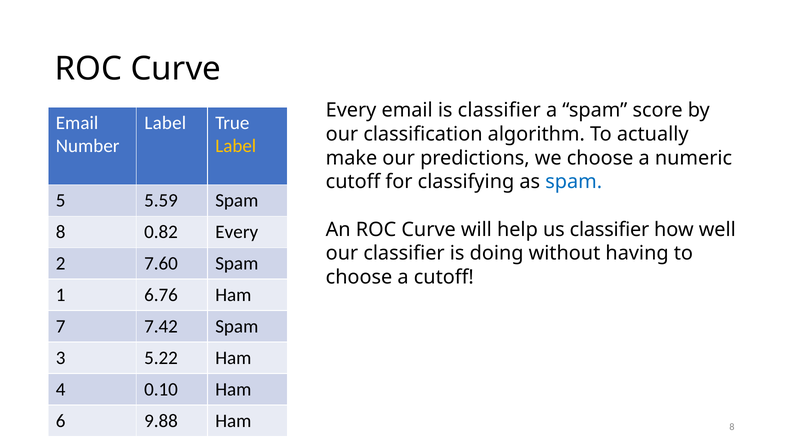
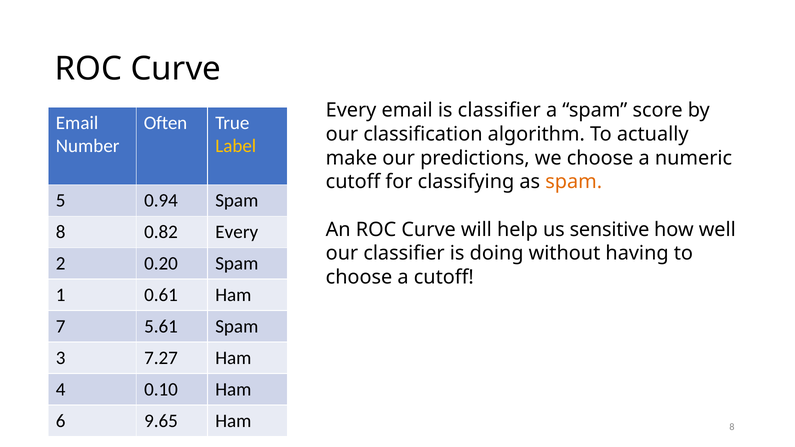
Label at (165, 123): Label -> Often
spam at (574, 182) colour: blue -> orange
5.59: 5.59 -> 0.94
us classifier: classifier -> sensitive
7.60: 7.60 -> 0.20
6.76: 6.76 -> 0.61
7.42: 7.42 -> 5.61
5.22: 5.22 -> 7.27
9.88: 9.88 -> 9.65
